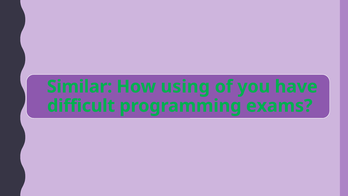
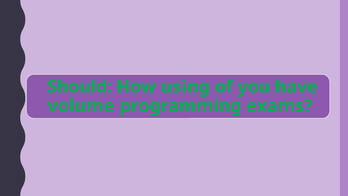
Similar: Similar -> Should
difficult: difficult -> volume
